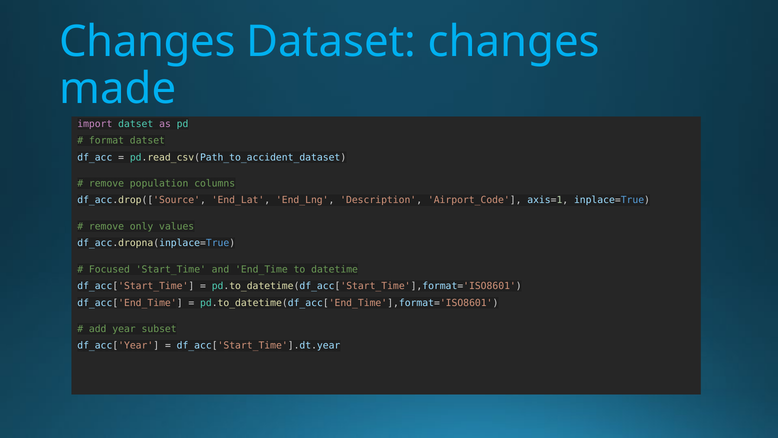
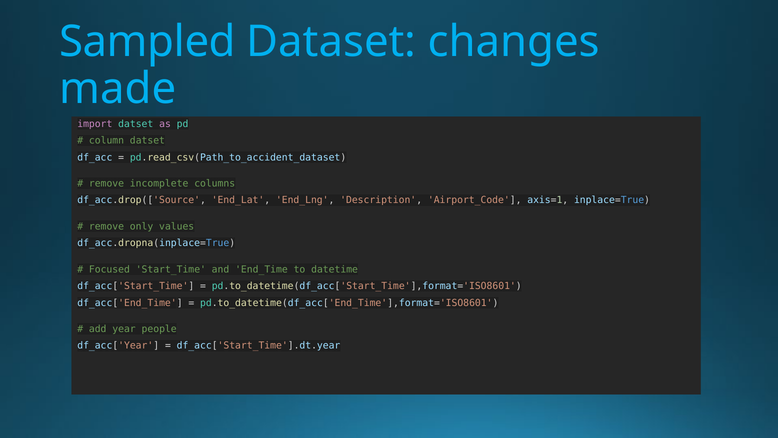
Changes at (147, 42): Changes -> Sampled
format: format -> column
population: population -> incomplete
subset: subset -> people
